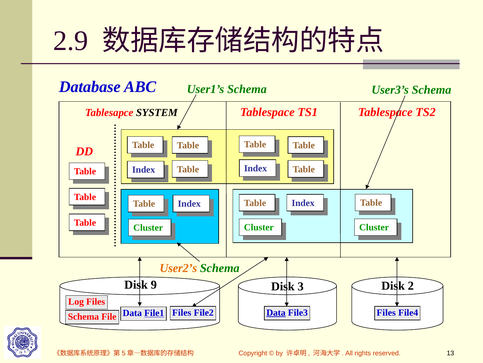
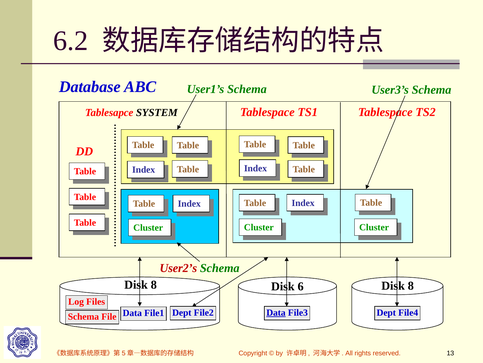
2.9: 2.9 -> 6.2
User2’s colour: orange -> red
9 at (154, 284): 9 -> 8
3: 3 -> 6
2 at (411, 285): 2 -> 8
File3 Files: Files -> Dept
File1 underline: present -> none
File Files: Files -> Dept
